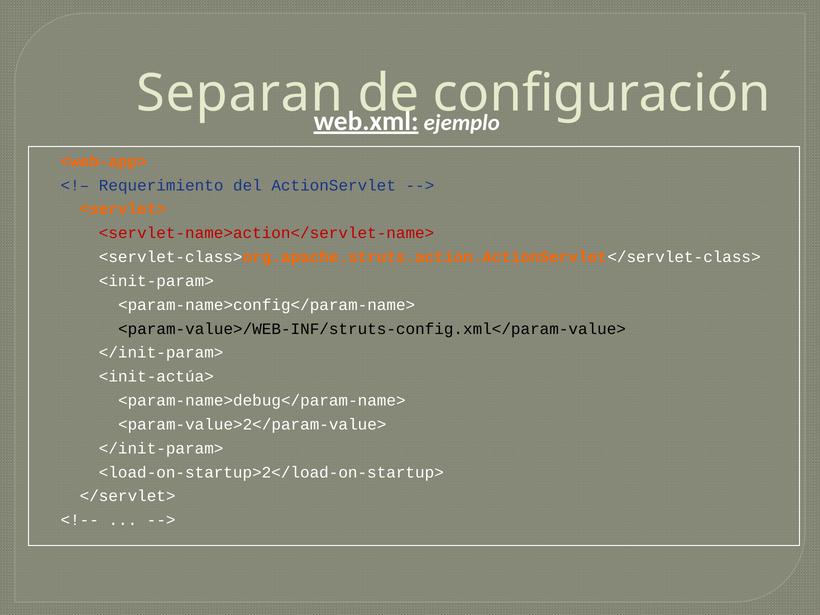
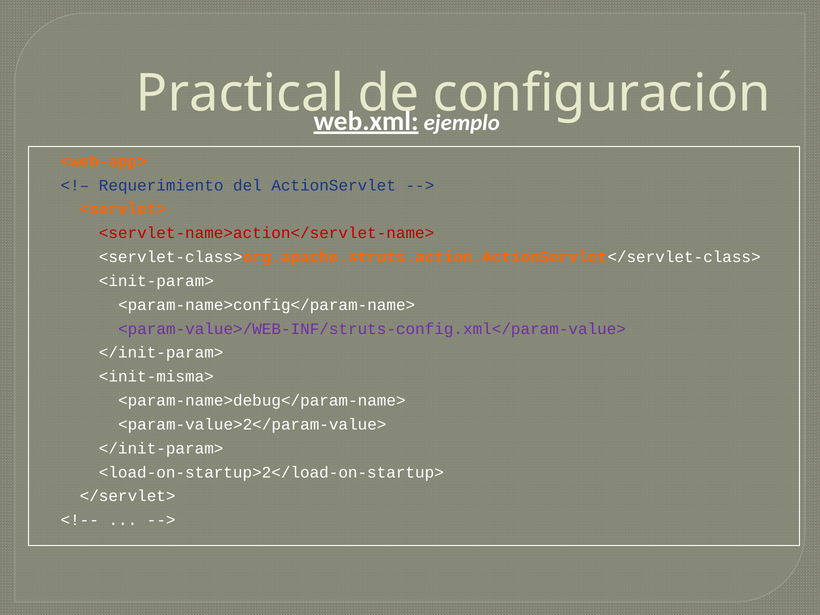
Separan: Separan -> Practical
<param-value>/WEB-INF/struts-config.xml</param-value> colour: black -> purple
<init-actúa>: <init-actúa> -> <init-misma>
